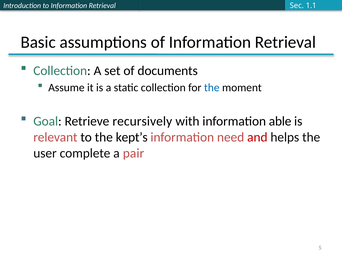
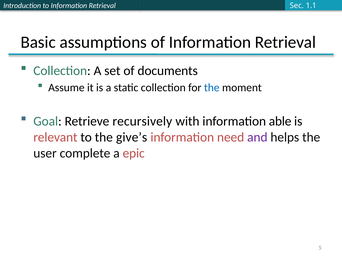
kept’s: kept’s -> give’s
and colour: red -> purple
pair: pair -> epic
